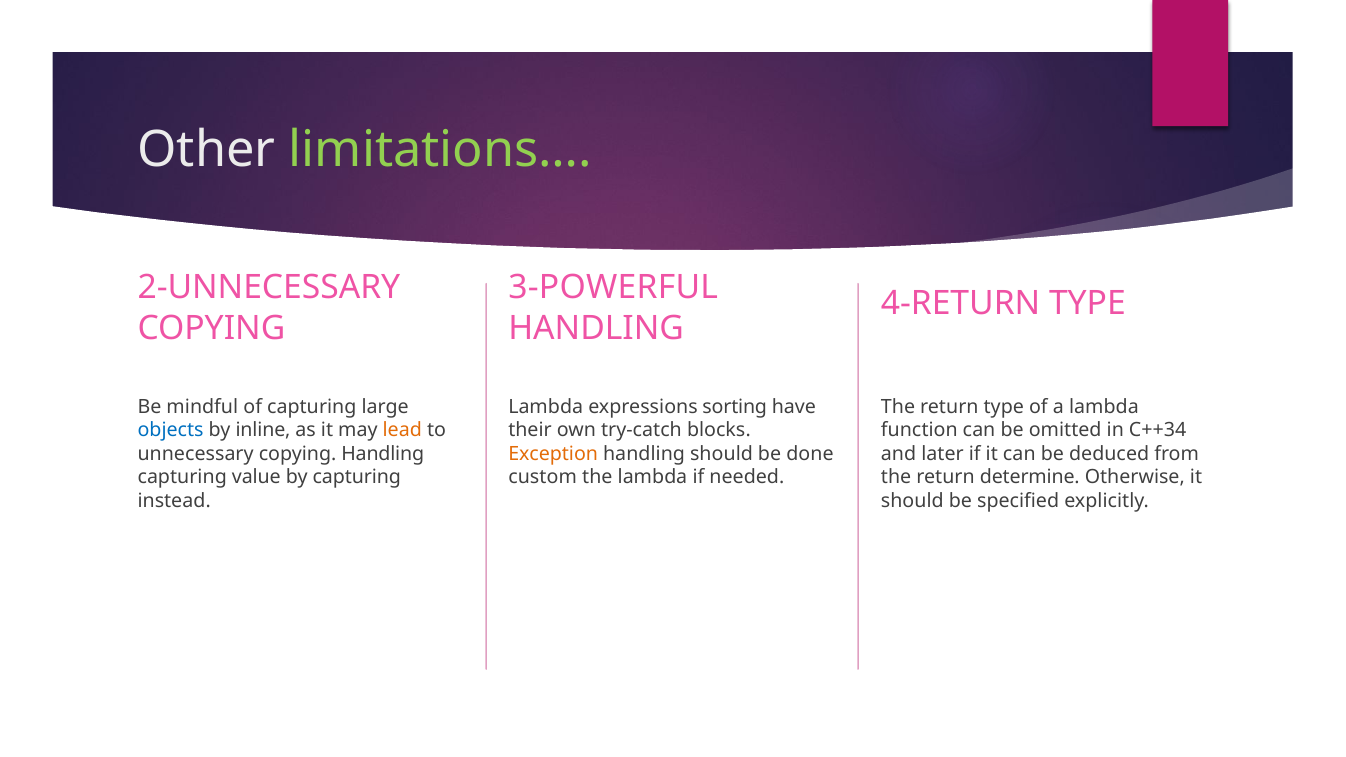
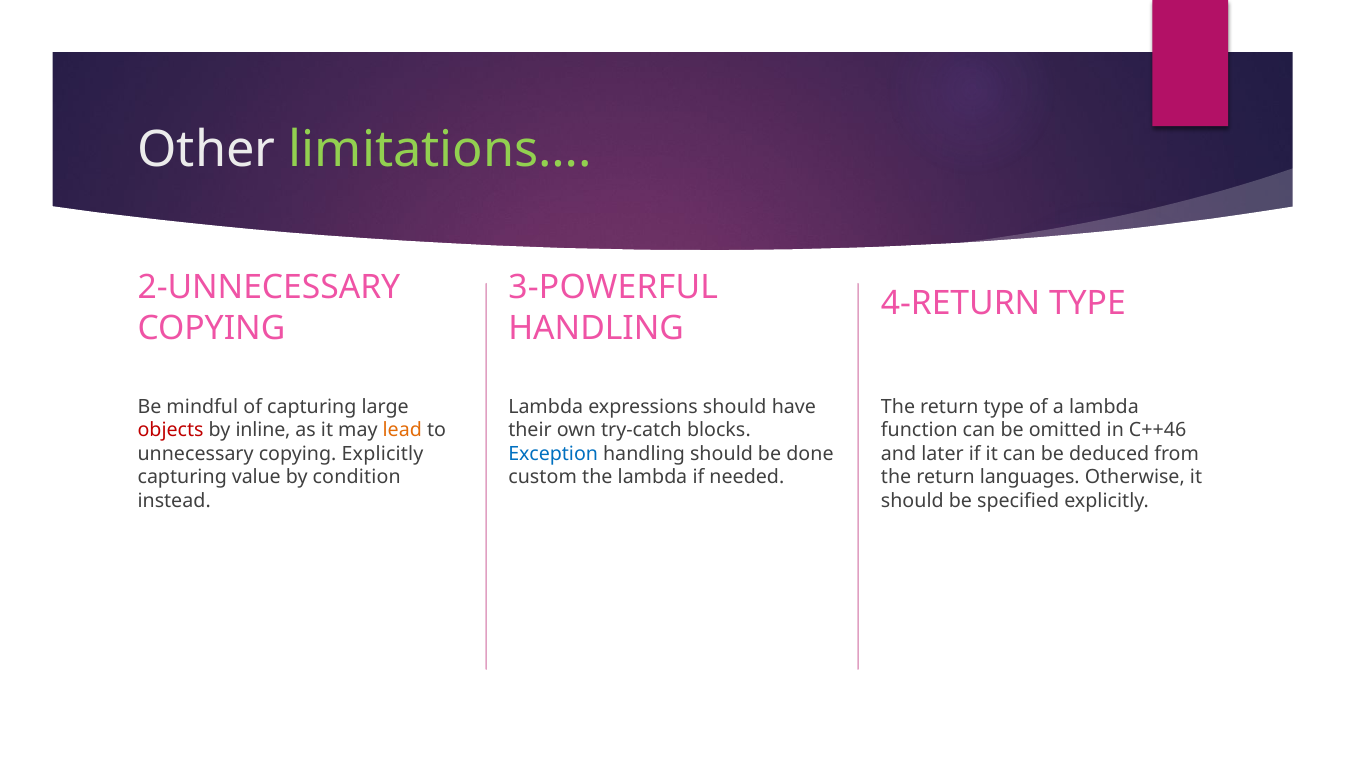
expressions sorting: sorting -> should
objects colour: blue -> red
C++34: C++34 -> C++46
copying Handling: Handling -> Explicitly
Exception colour: orange -> blue
by capturing: capturing -> condition
determine: determine -> languages
